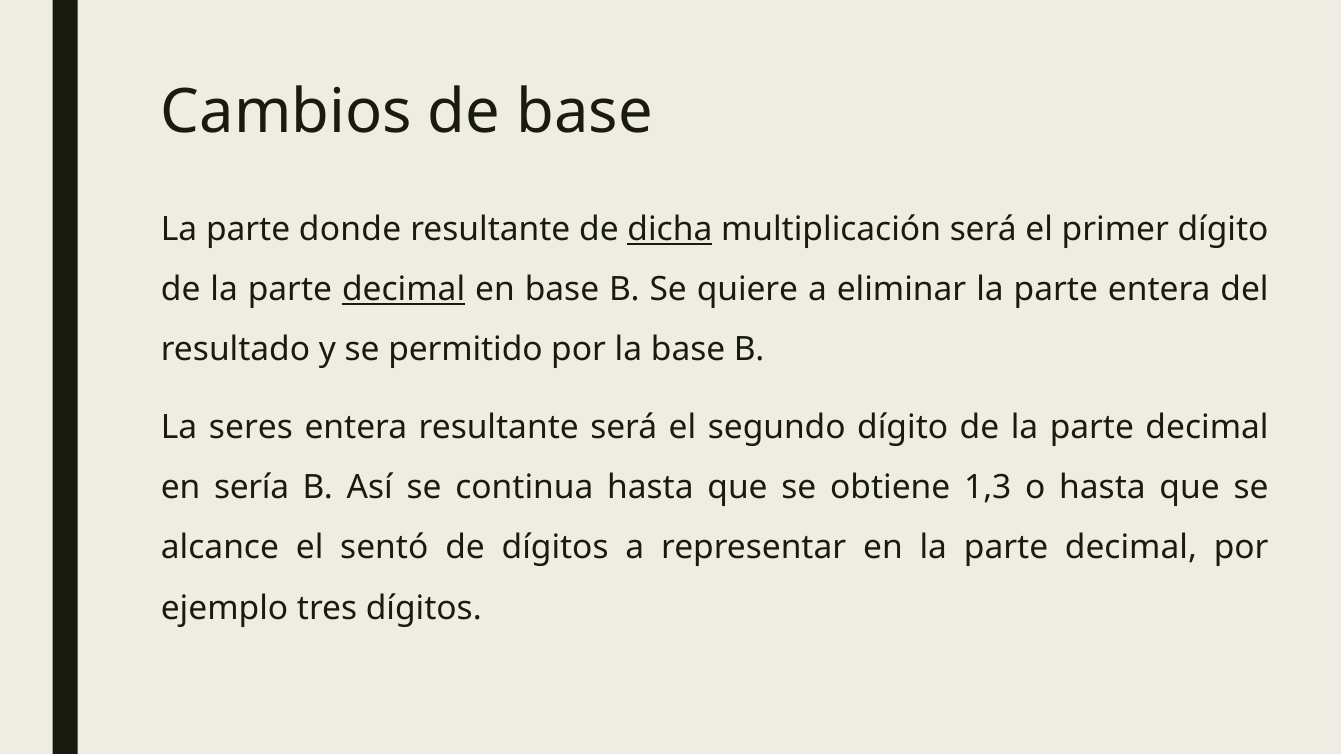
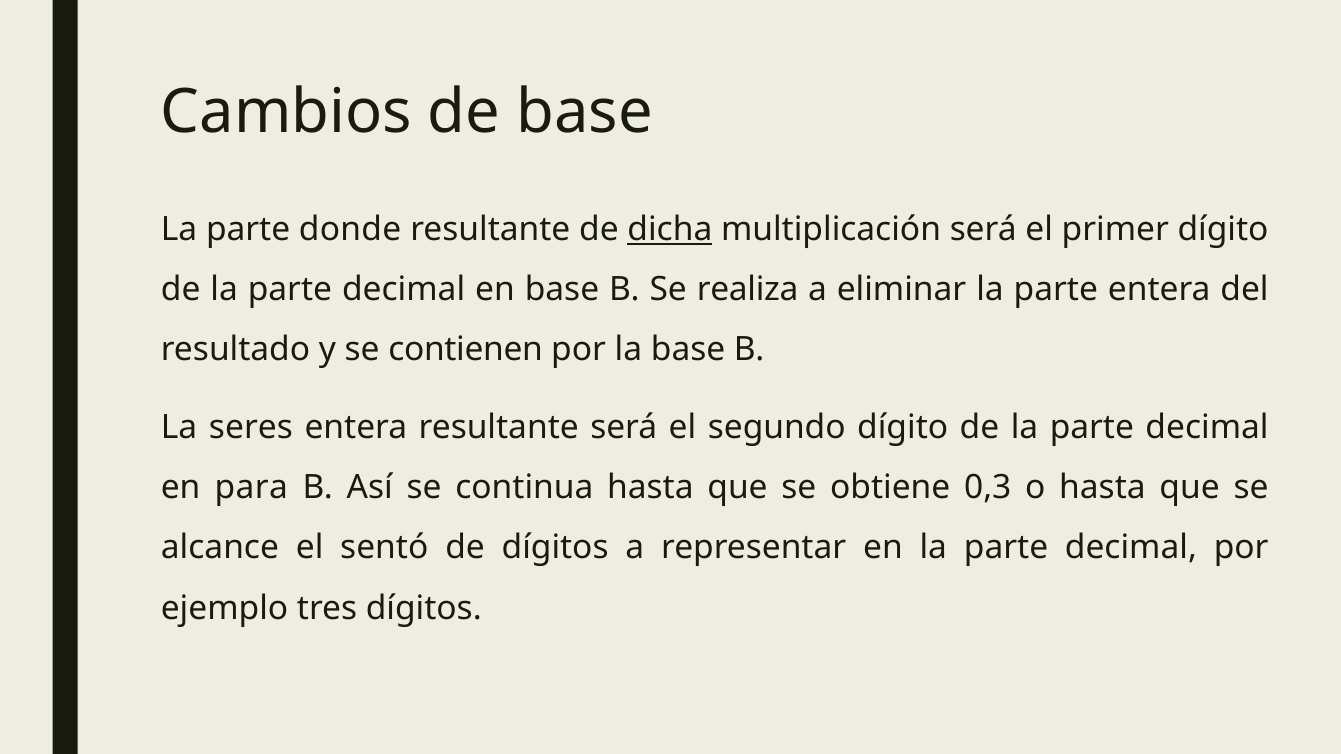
decimal at (404, 290) underline: present -> none
quiere: quiere -> realiza
permitido: permitido -> contienen
sería: sería -> para
1,3: 1,3 -> 0,3
